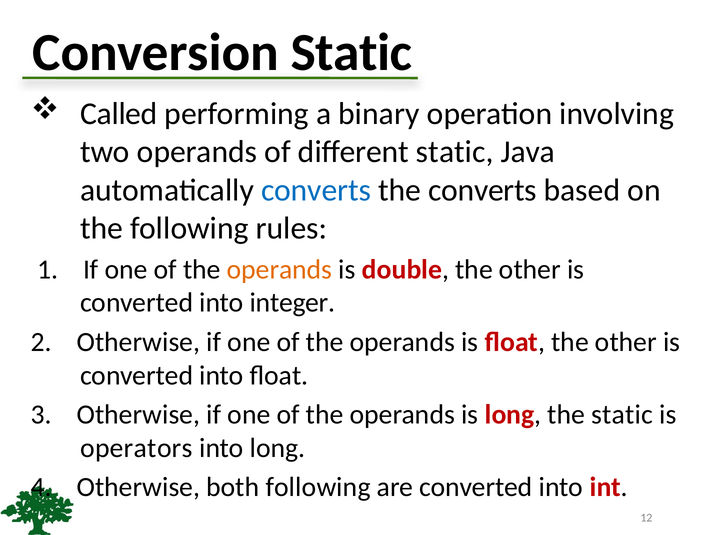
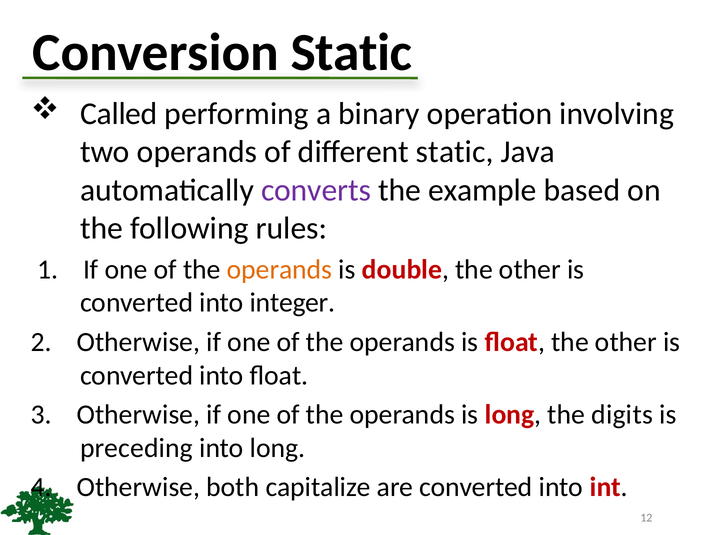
converts at (316, 190) colour: blue -> purple
the converts: converts -> example
the static: static -> digits
operators: operators -> preceding
both following: following -> capitalize
